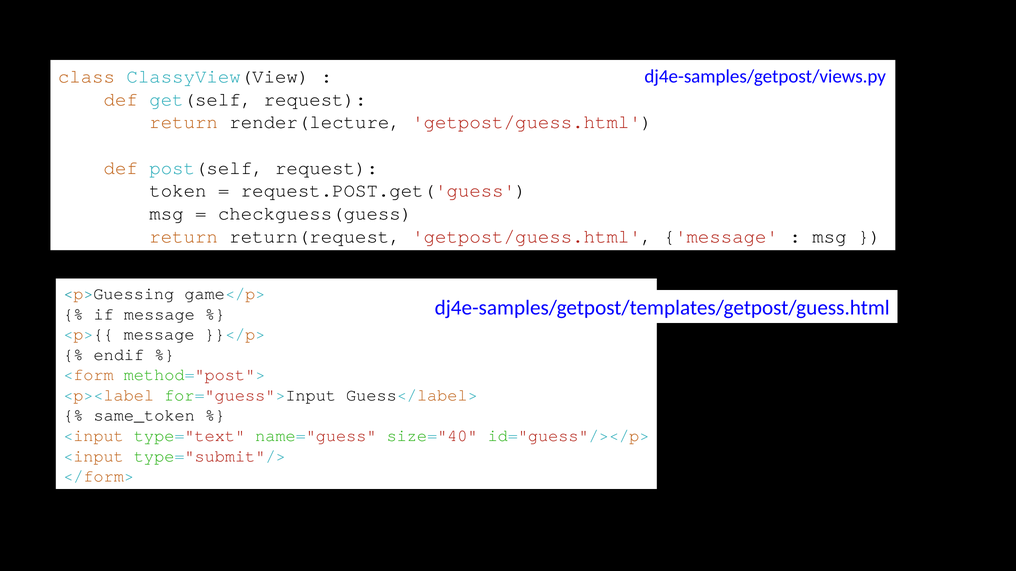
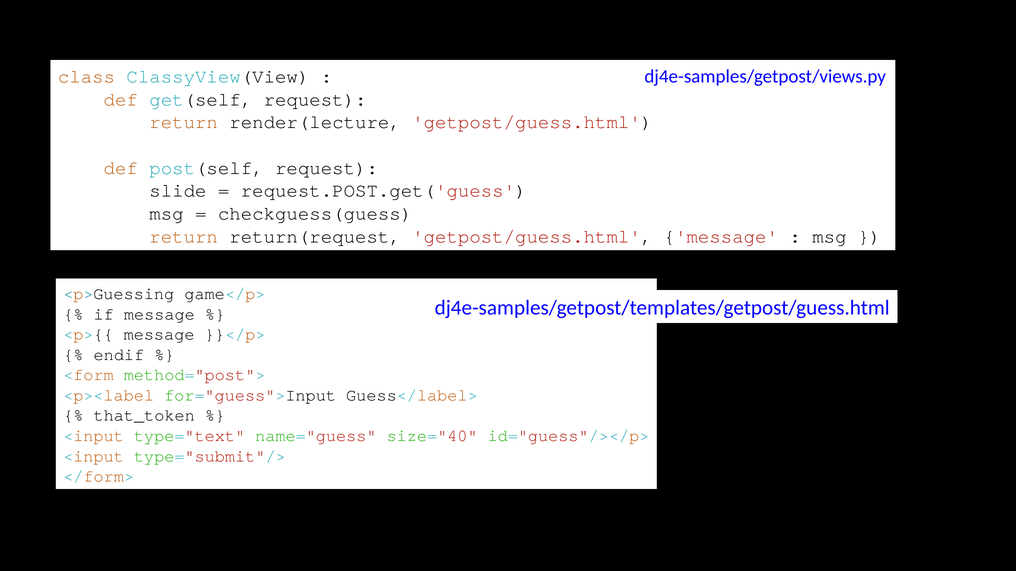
token: token -> slide
same_token: same_token -> that_token
